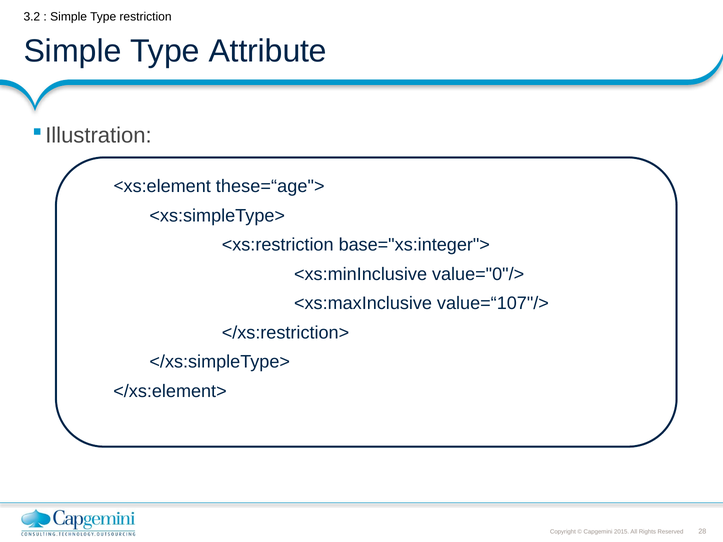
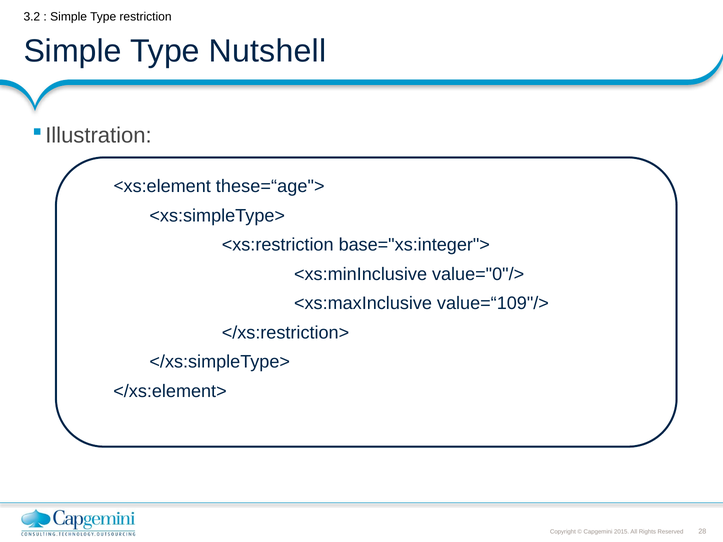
Attribute: Attribute -> Nutshell
value=“107"/>: value=“107"/> -> value=“109"/>
